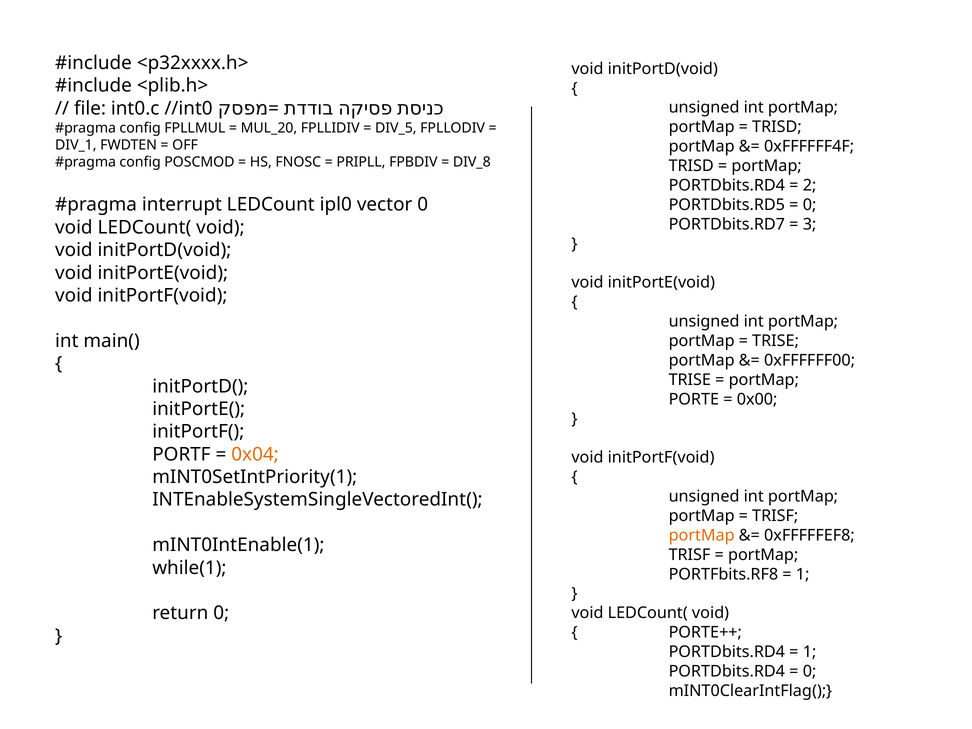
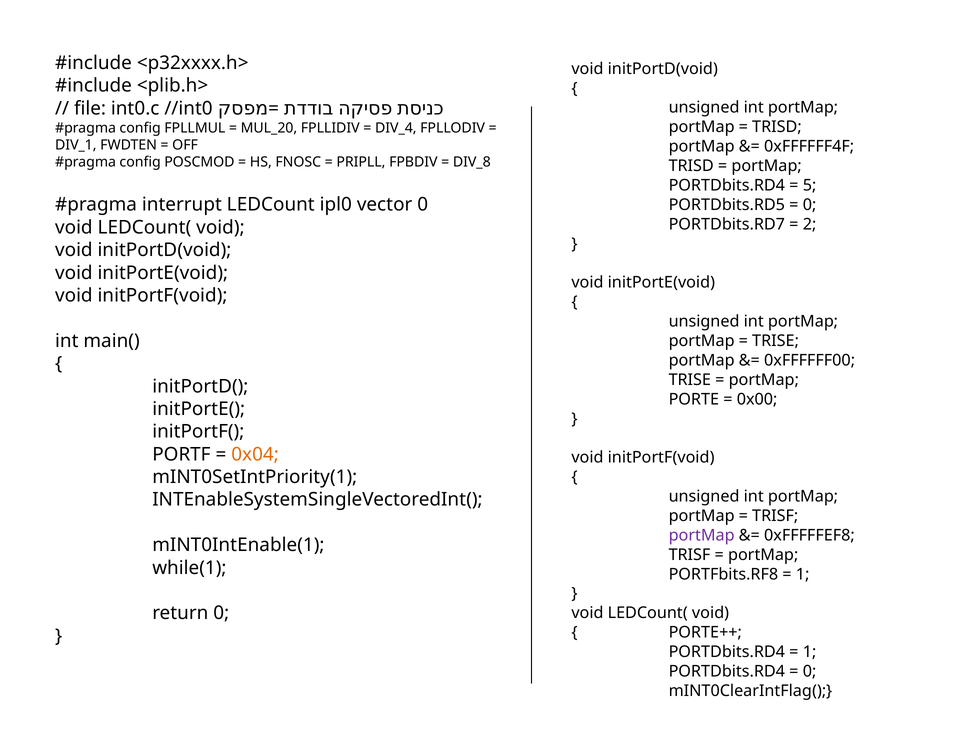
DIV_5: DIV_5 -> DIV_4
2: 2 -> 5
3: 3 -> 2
portMap at (702, 535) colour: orange -> purple
